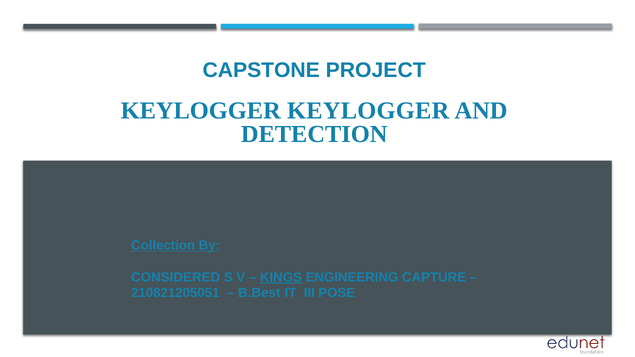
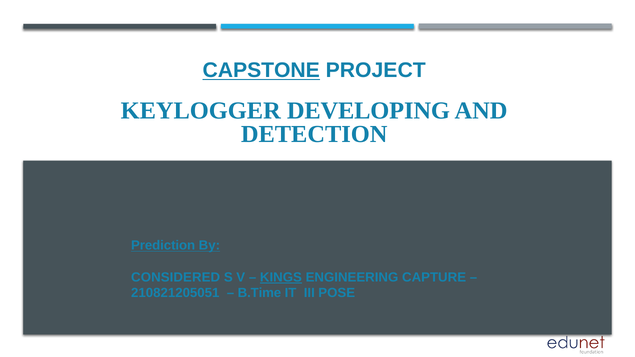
CAPSTONE underline: none -> present
KEYLOGGER KEYLOGGER: KEYLOGGER -> DEVELOPING
Collection: Collection -> Prediction
B.Best: B.Best -> B.Time
